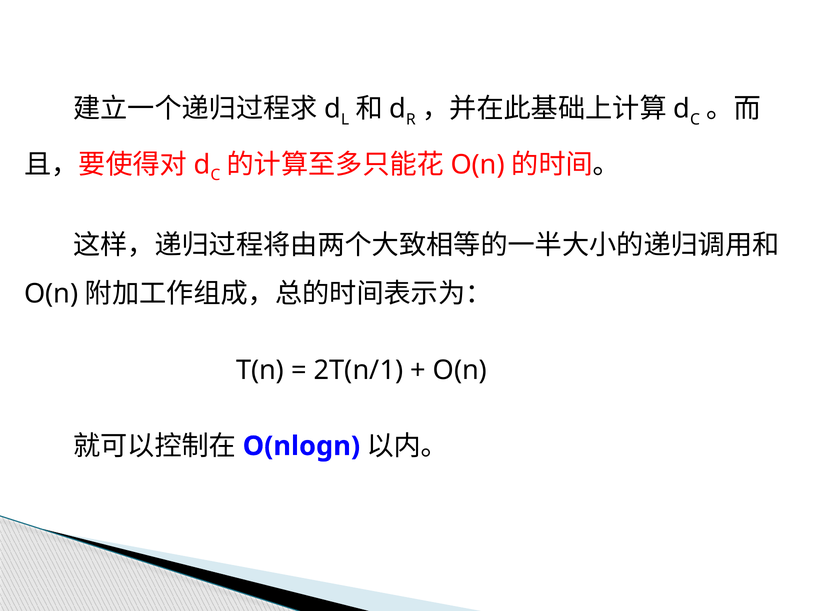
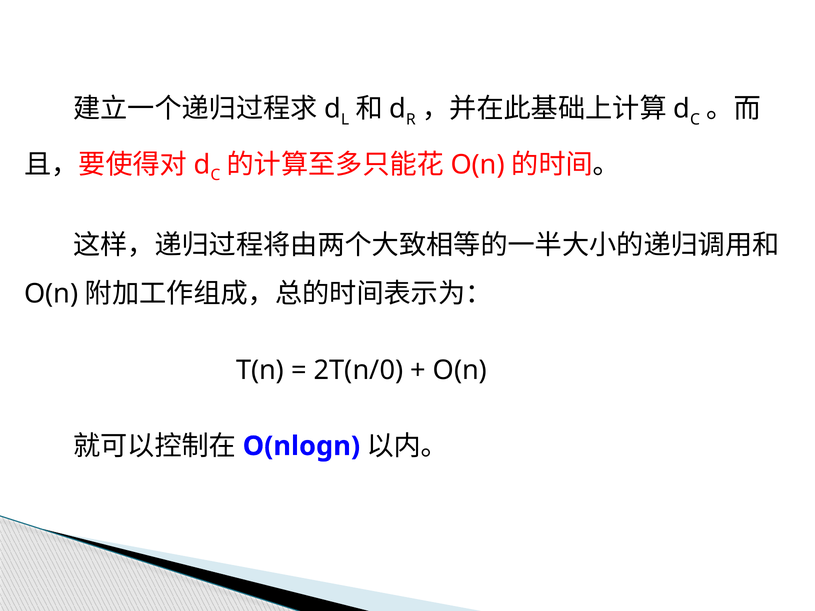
2T(n/1: 2T(n/1 -> 2T(n/0
